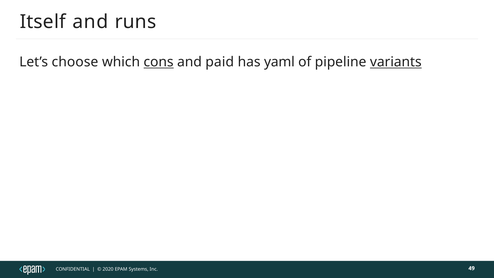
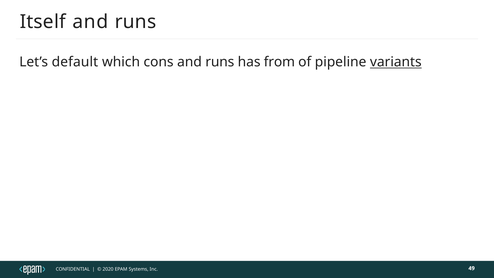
choose: choose -> default
cons underline: present -> none
paid at (220, 62): paid -> runs
yaml: yaml -> from
